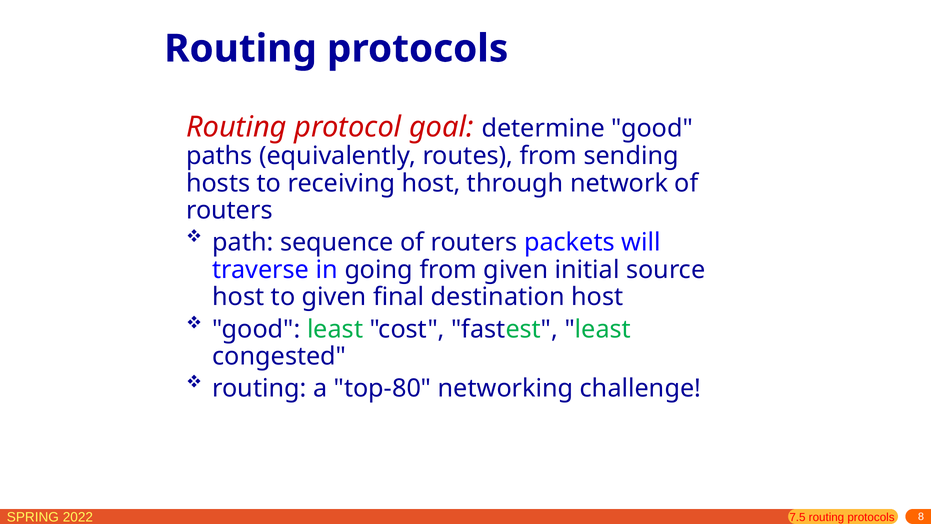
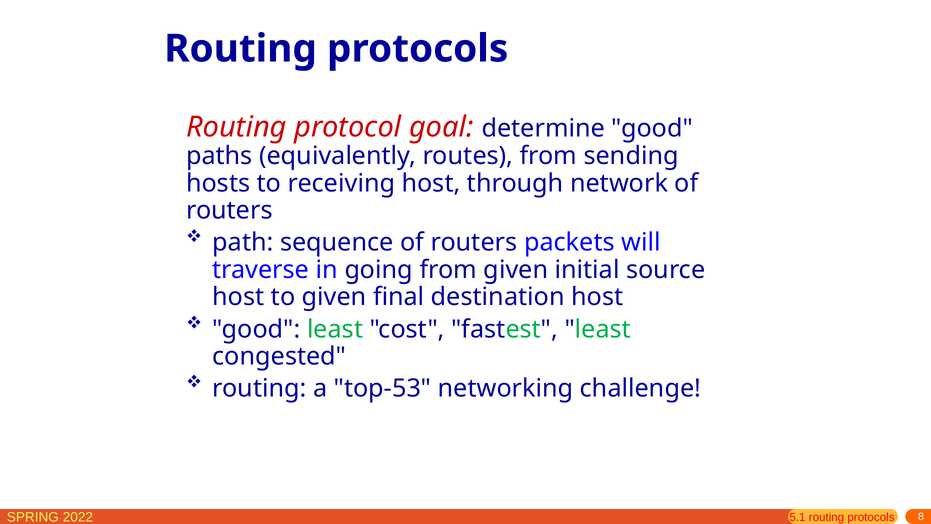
top-80: top-80 -> top-53
7.5: 7.5 -> 5.1
